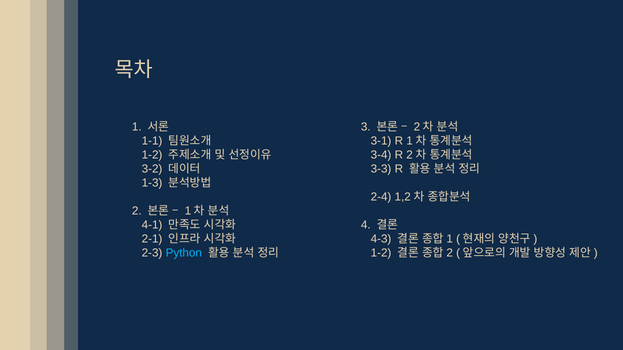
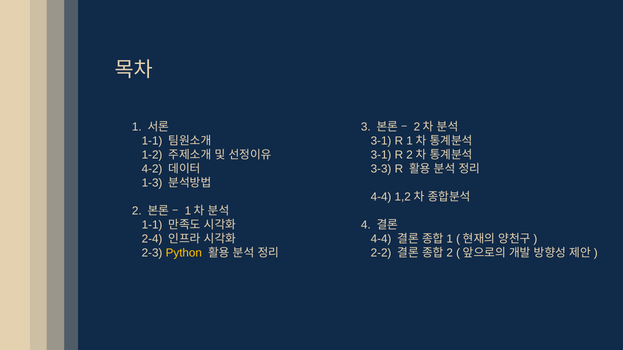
3-4 at (381, 155): 3-4 -> 3-1
3-2: 3-2 -> 4-2
2-4 at (381, 197): 2-4 -> 4-4
4-1 at (152, 225): 4-1 -> 1-1
2-1: 2-1 -> 2-4
4-3 at (381, 239): 4-3 -> 4-4
Python colour: light blue -> yellow
1-2 at (381, 253): 1-2 -> 2-2
